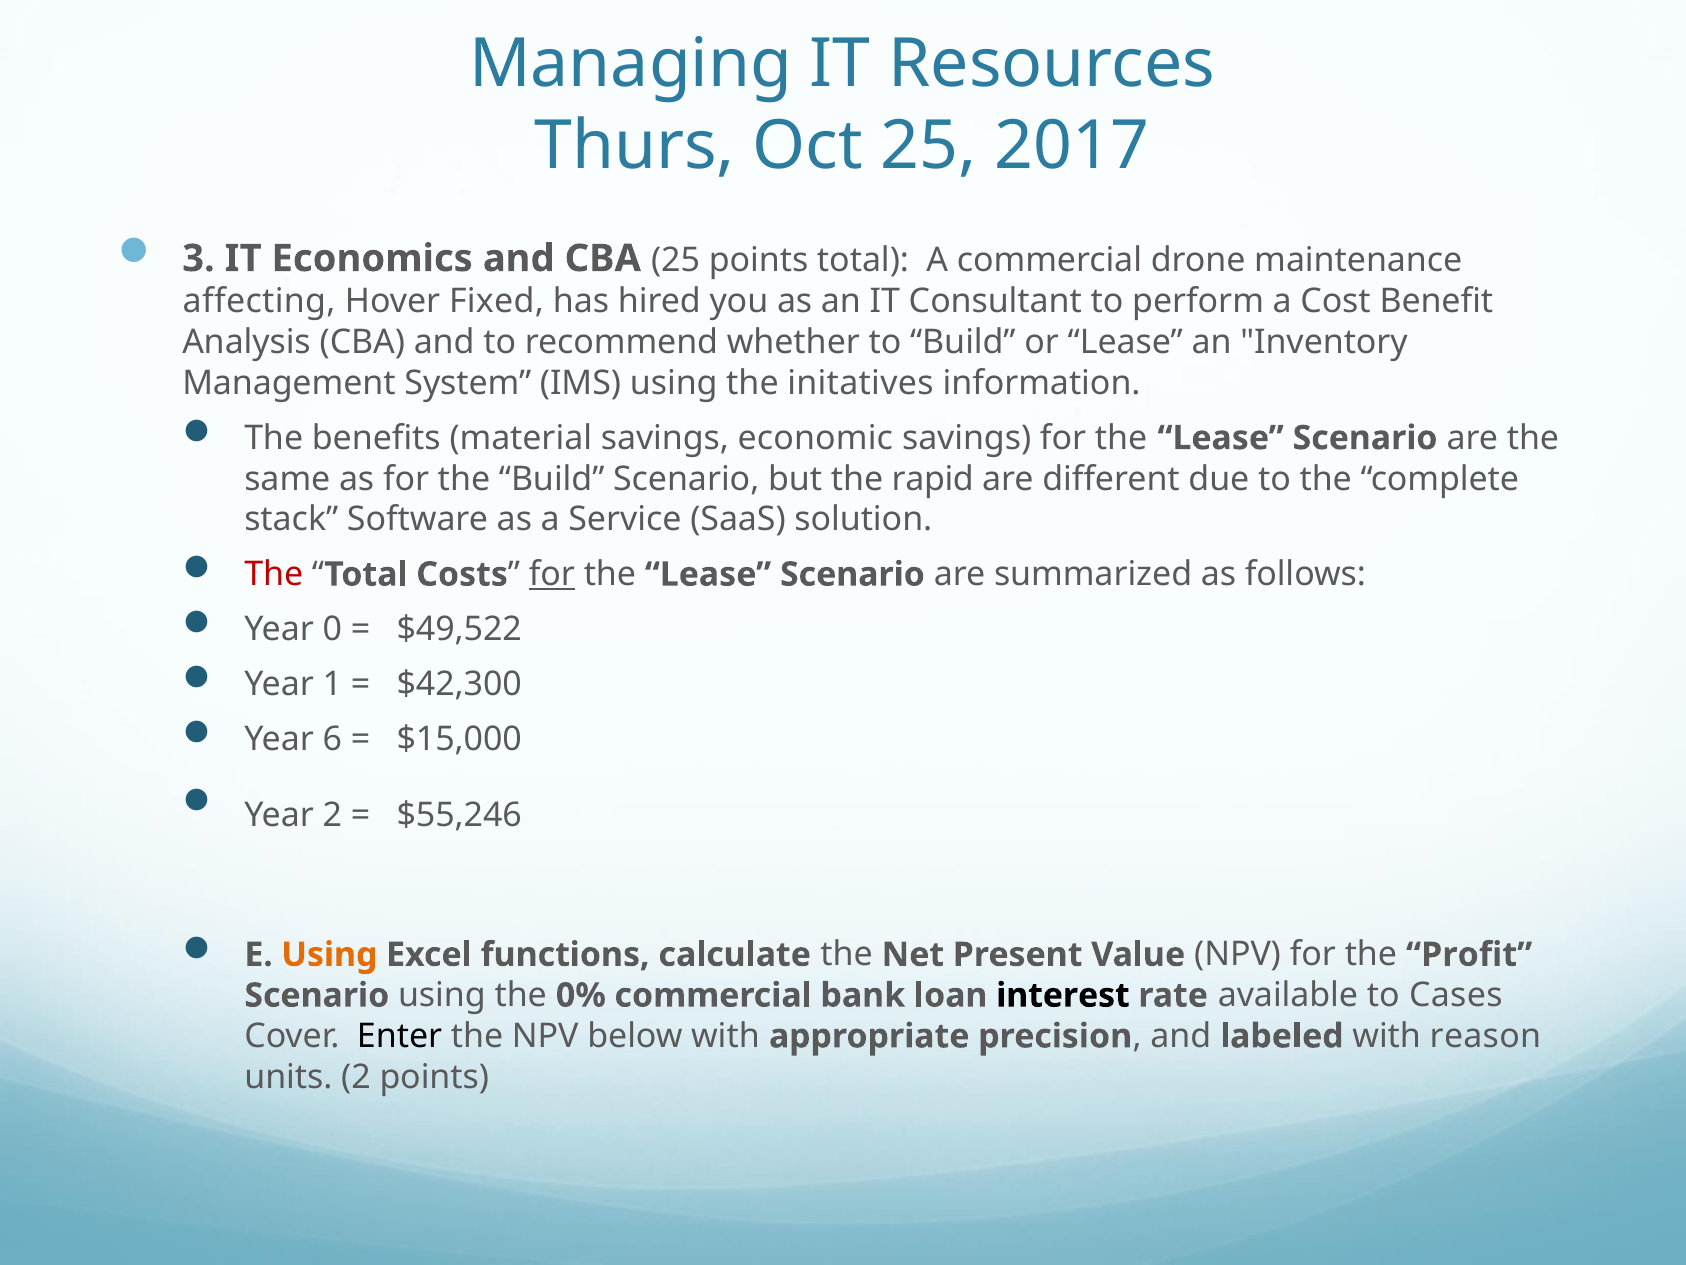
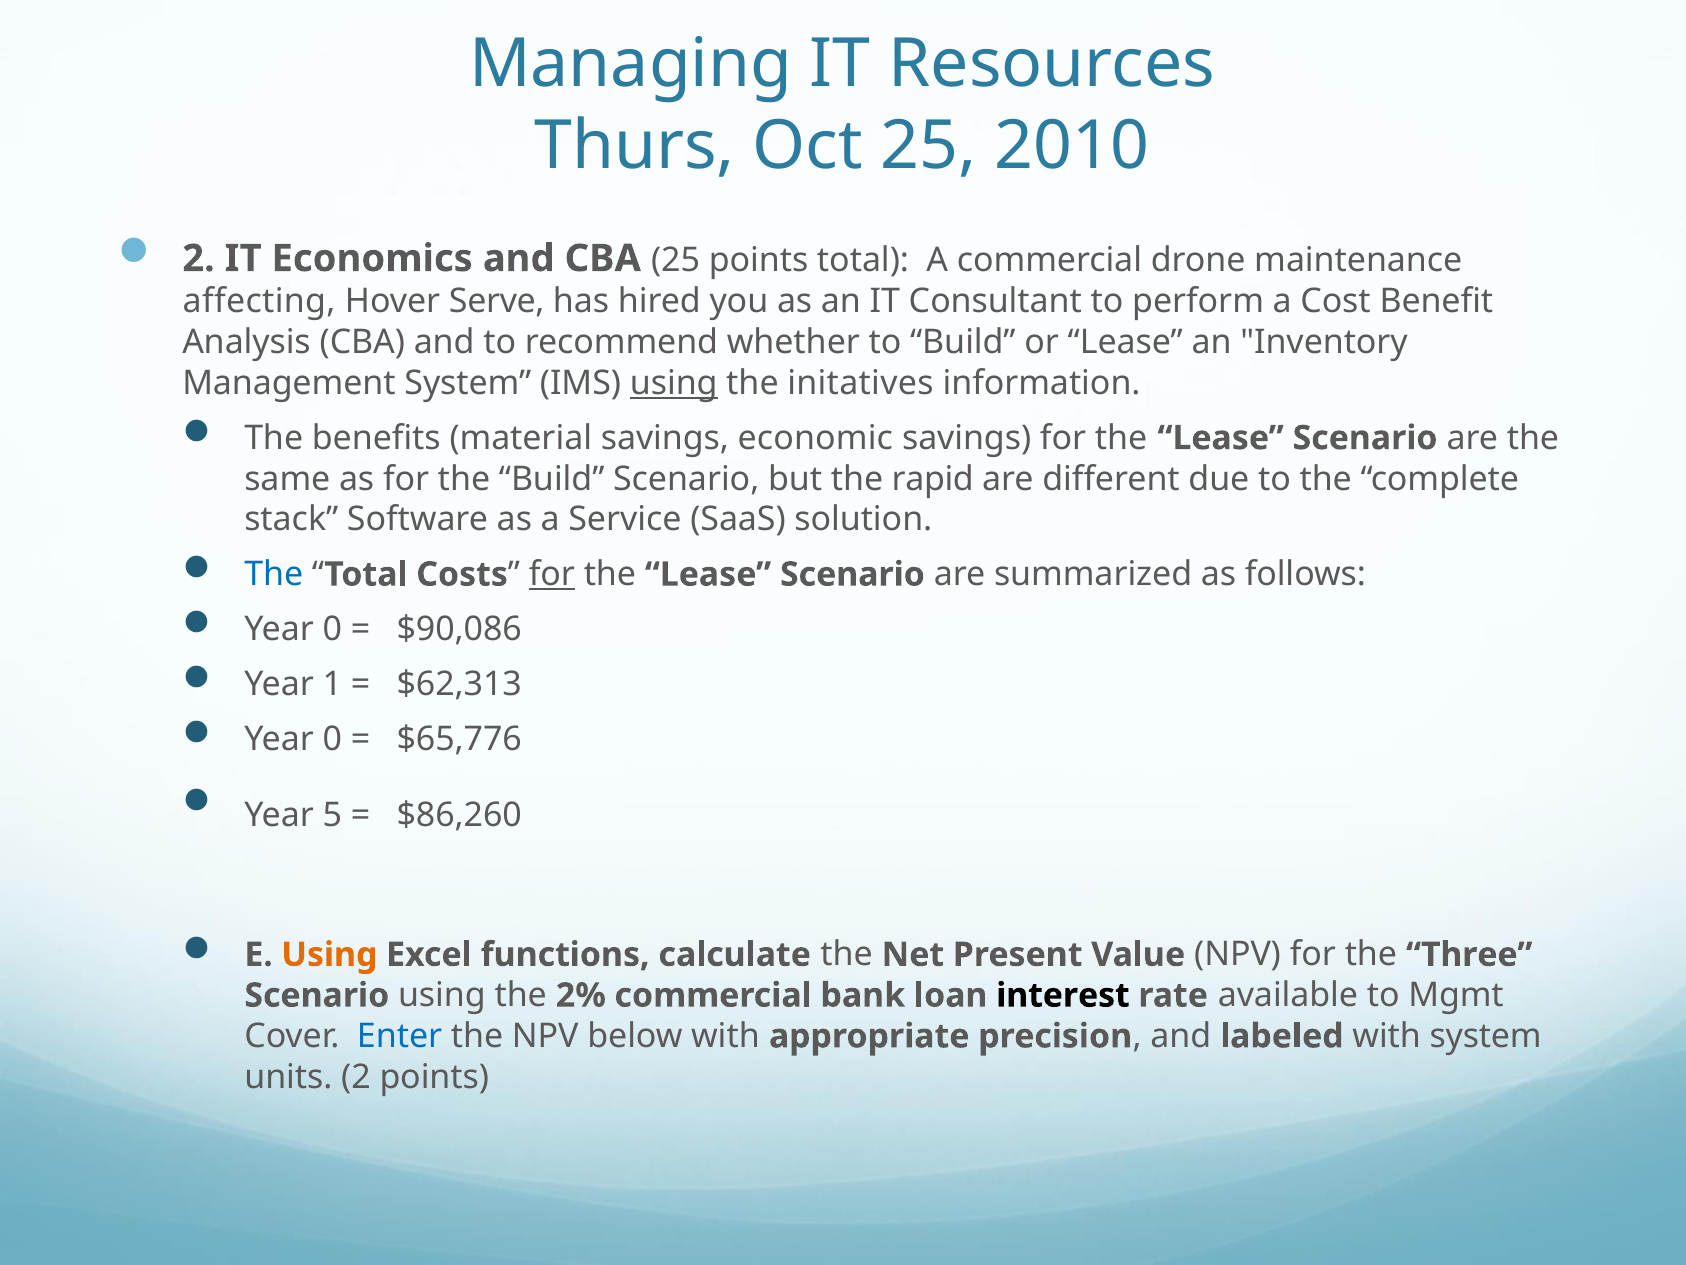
2017: 2017 -> 2010
3 at (199, 258): 3 -> 2
Fixed: Fixed -> Serve
using at (674, 383) underline: none -> present
The at (274, 574) colour: red -> blue
$49,522: $49,522 -> $90,086
$42,300: $42,300 -> $62,313
6 at (332, 739): 6 -> 0
$15,000: $15,000 -> $65,776
Year 2: 2 -> 5
$55,246: $55,246 -> $86,260
Profit: Profit -> Three
0%: 0% -> 2%
Cases: Cases -> Mgmt
Enter colour: black -> blue
with reason: reason -> system
